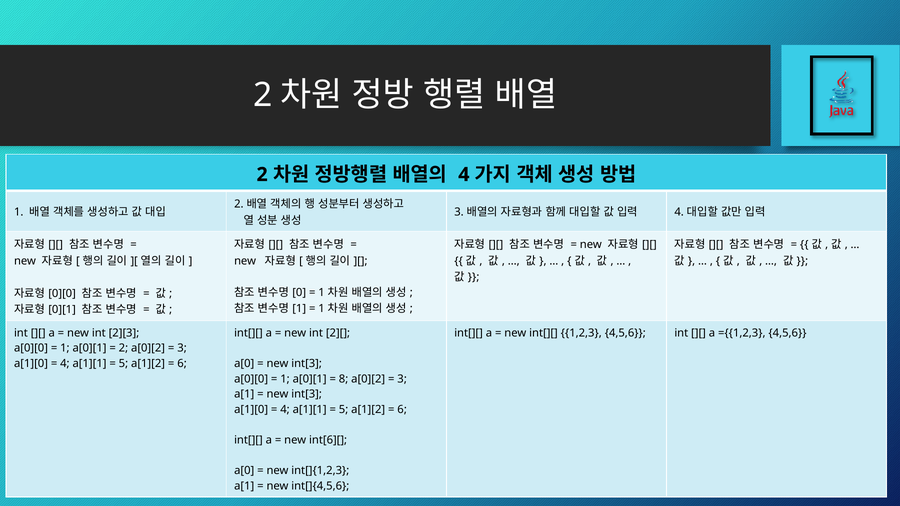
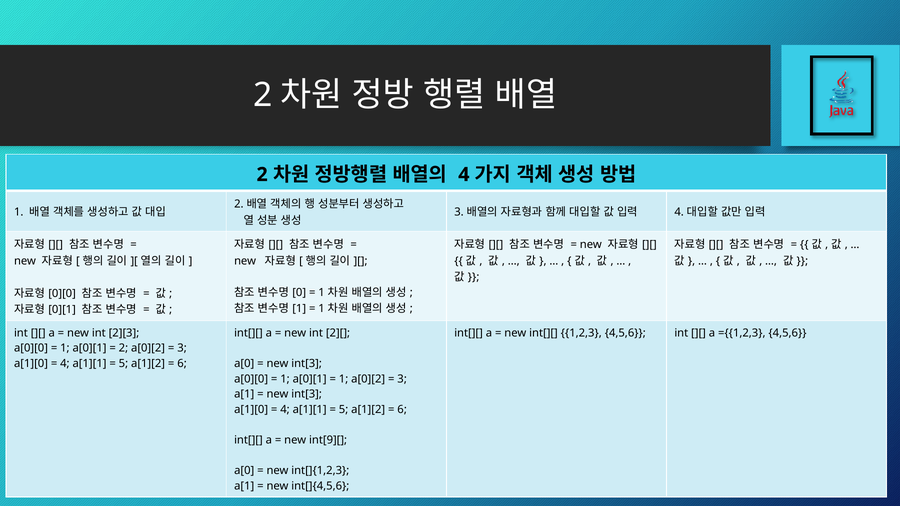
8 at (344, 379): 8 -> 1
int[6][: int[6][ -> int[9][
